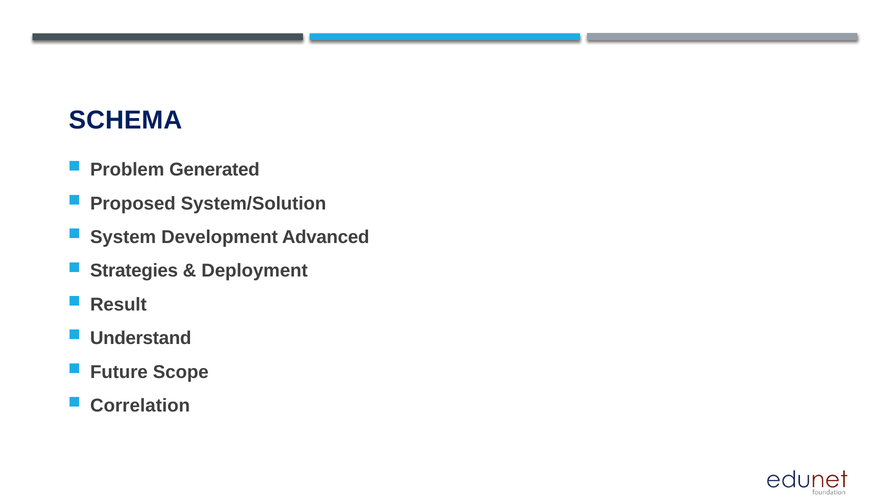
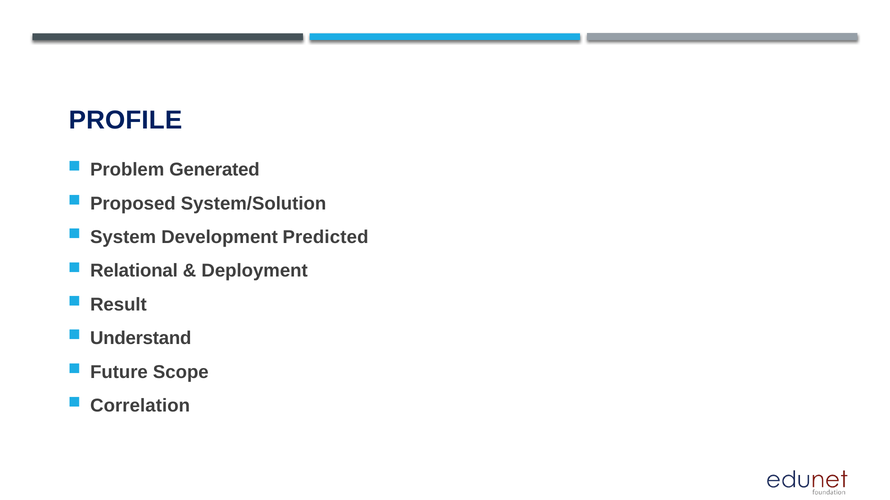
SCHEMA: SCHEMA -> PROFILE
Advanced: Advanced -> Predicted
Strategies: Strategies -> Relational
